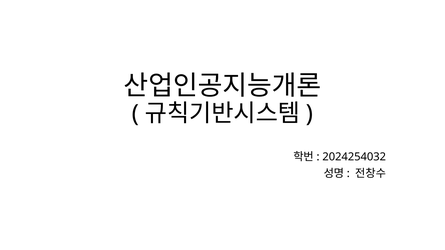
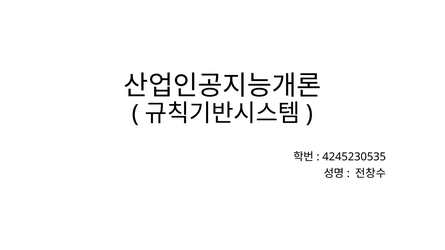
2024254032: 2024254032 -> 4245230535
